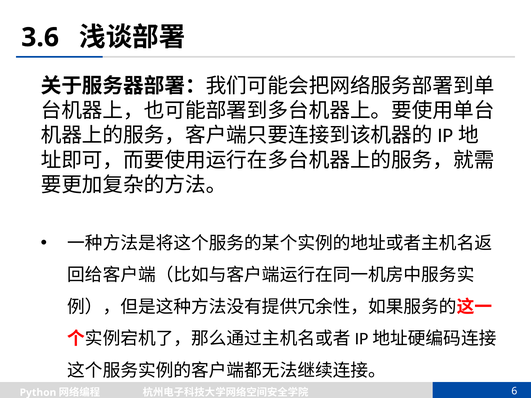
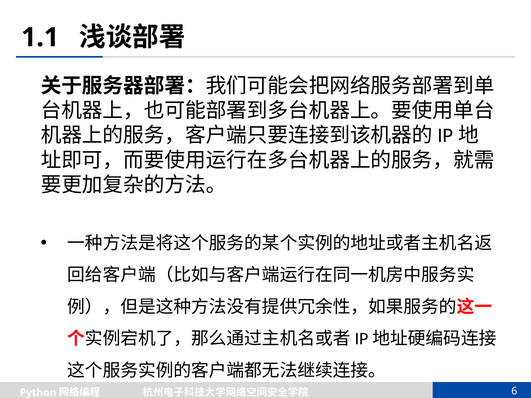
3.6: 3.6 -> 1.1
